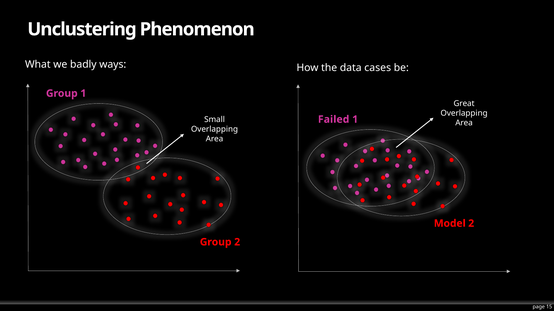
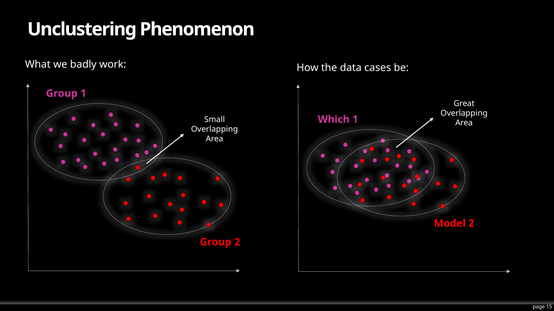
ways: ways -> work
Failed: Failed -> Which
